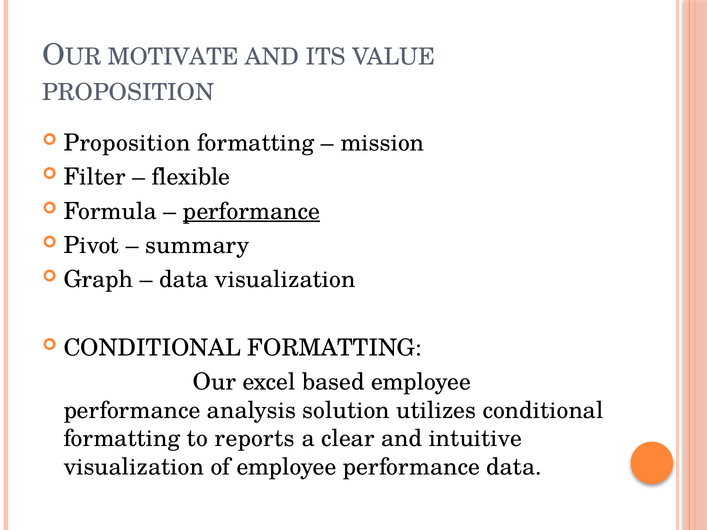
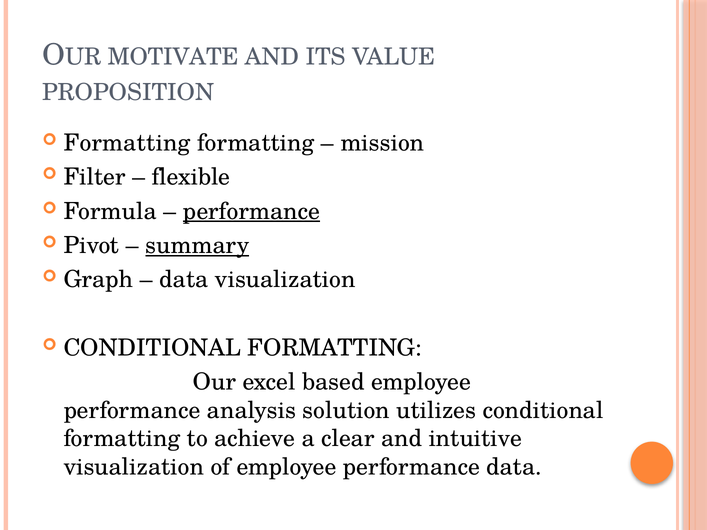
Proposition at (127, 143): Proposition -> Formatting
summary underline: none -> present
reports: reports -> achieve
